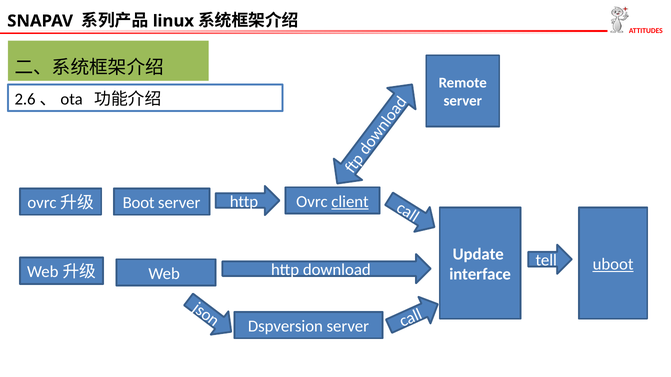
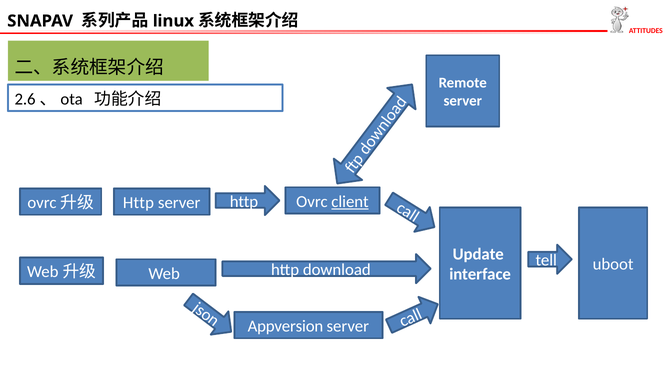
Boot at (139, 203): Boot -> Http
uboot underline: present -> none
Dspversion: Dspversion -> Appversion
